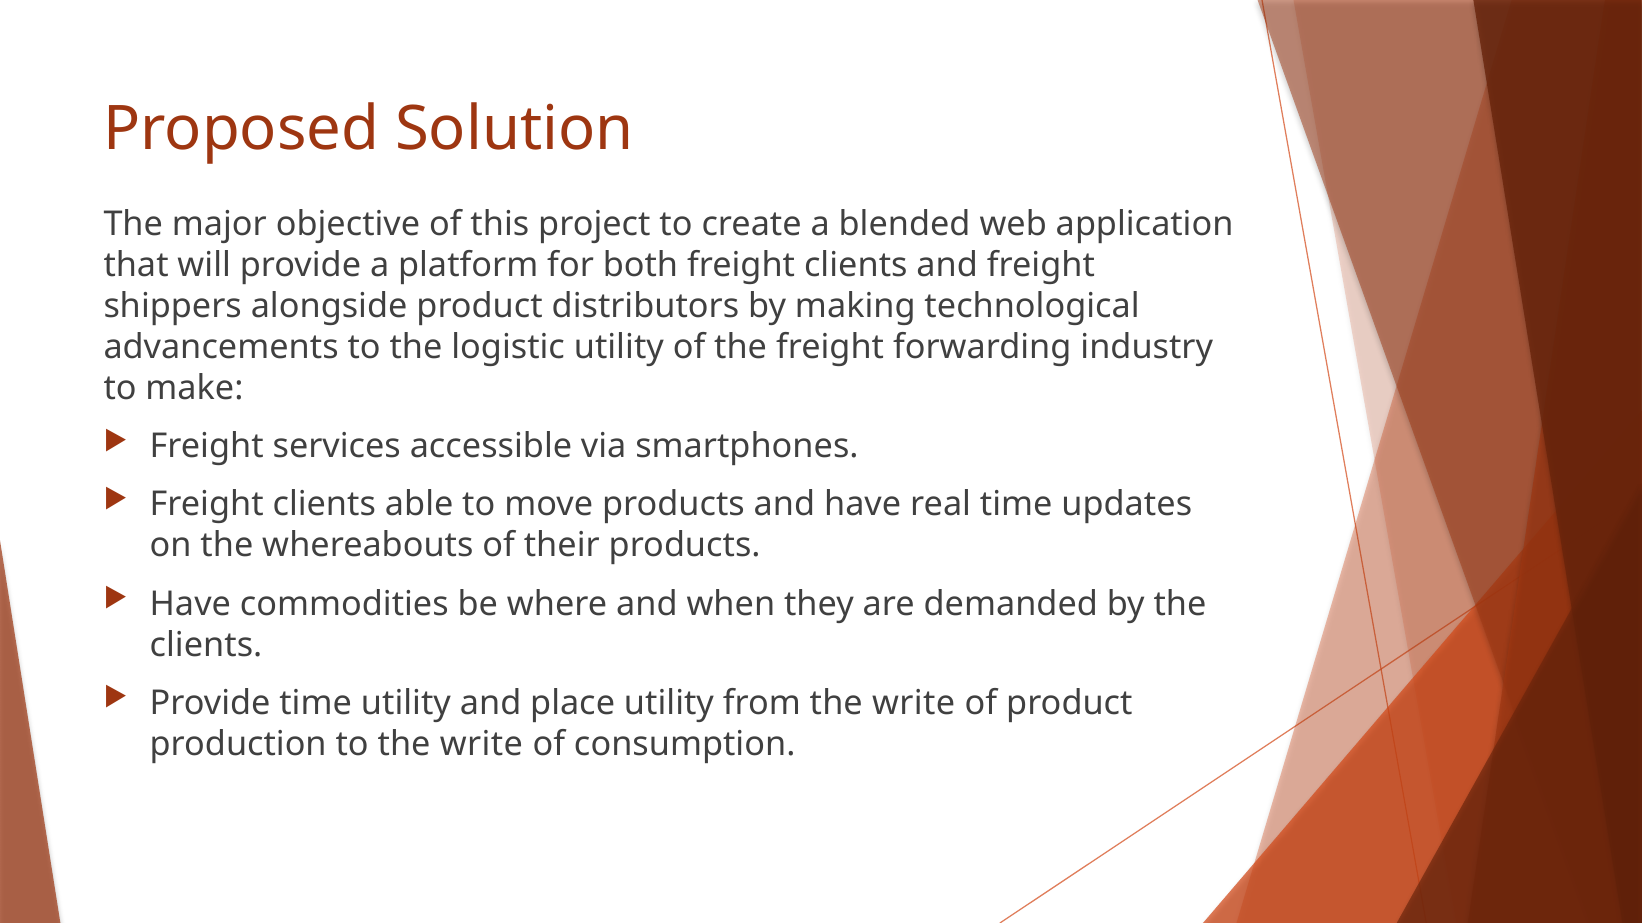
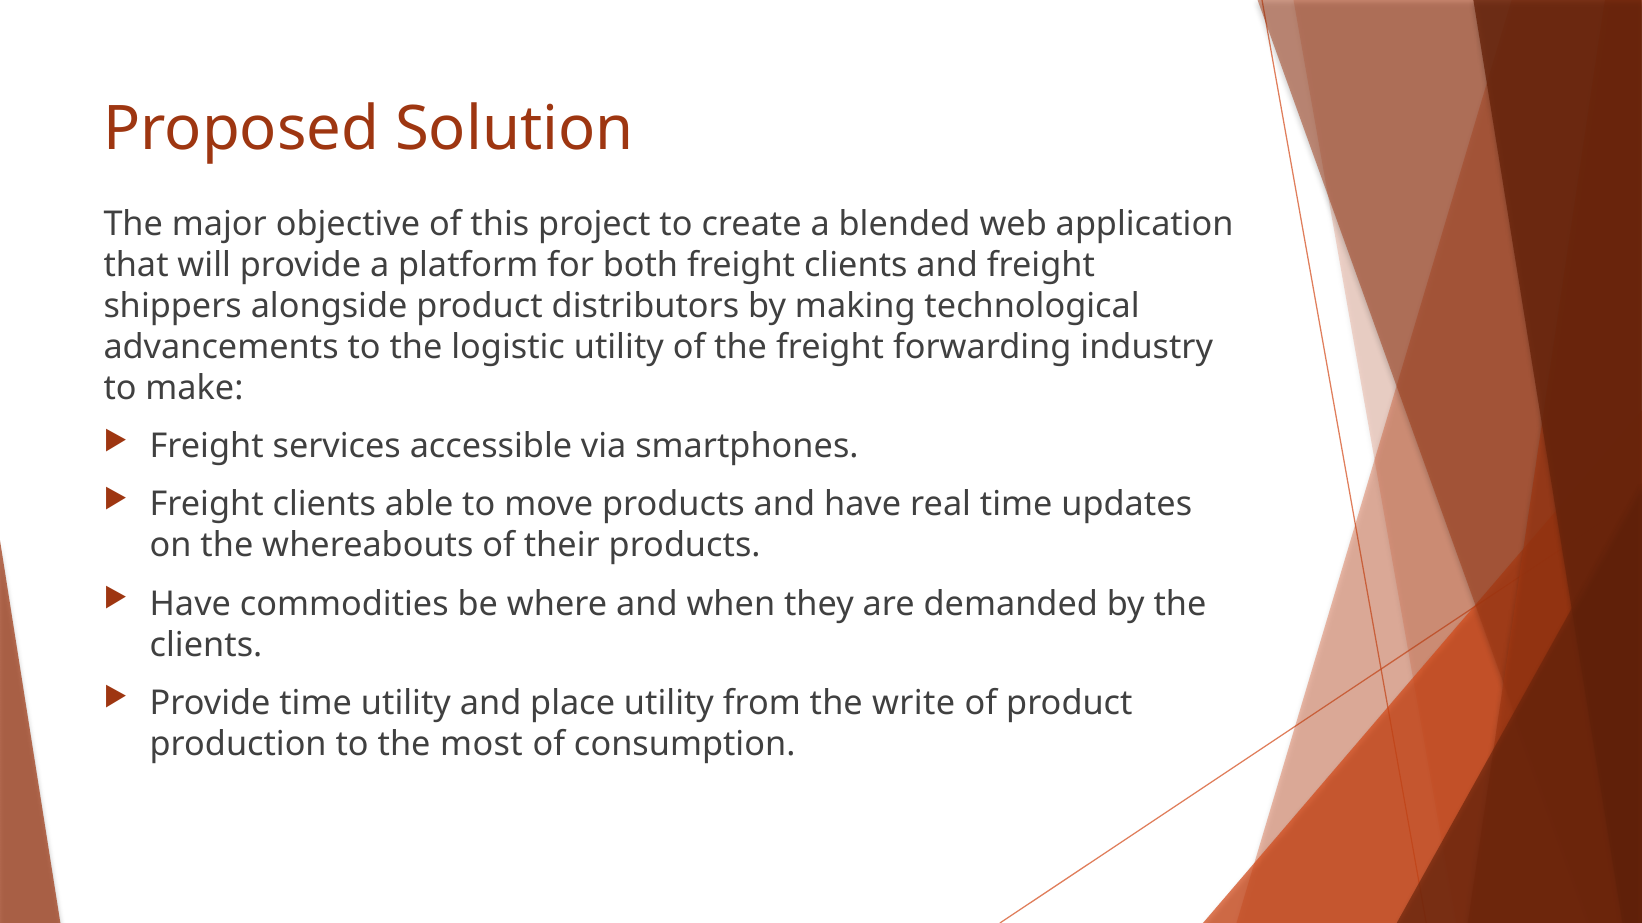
to the write: write -> most
